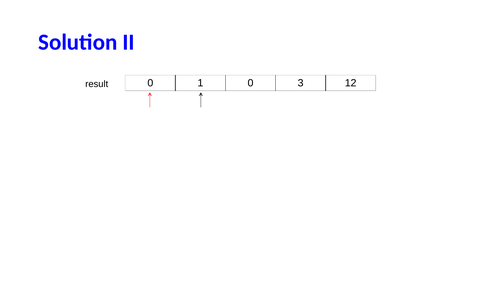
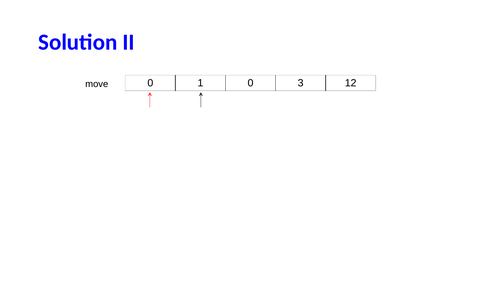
result: result -> move
